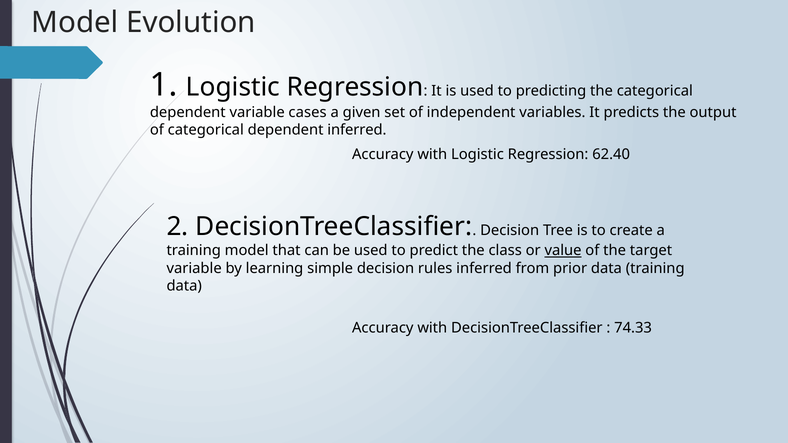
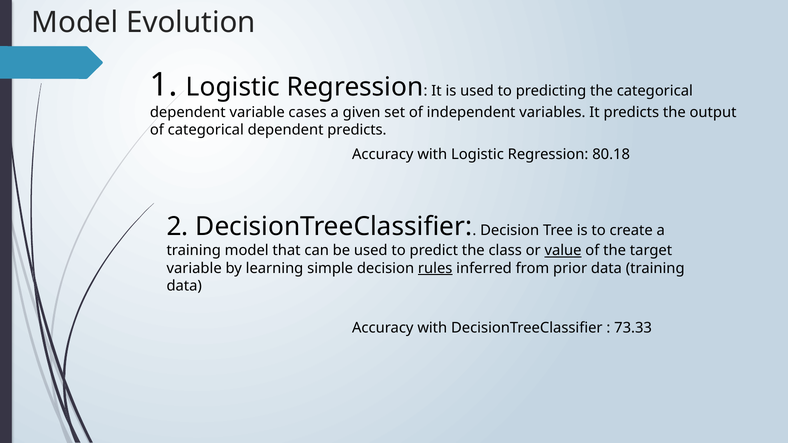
dependent inferred: inferred -> predicts
62.40: 62.40 -> 80.18
rules underline: none -> present
74.33: 74.33 -> 73.33
